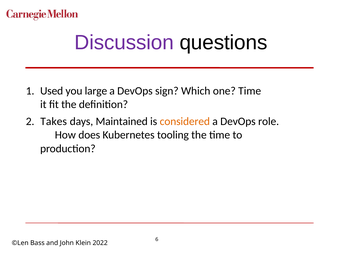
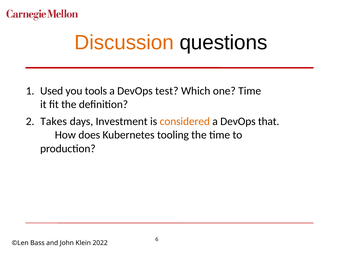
Discussion colour: purple -> orange
large: large -> tools
sign: sign -> test
Maintained: Maintained -> Investment
role: role -> that
